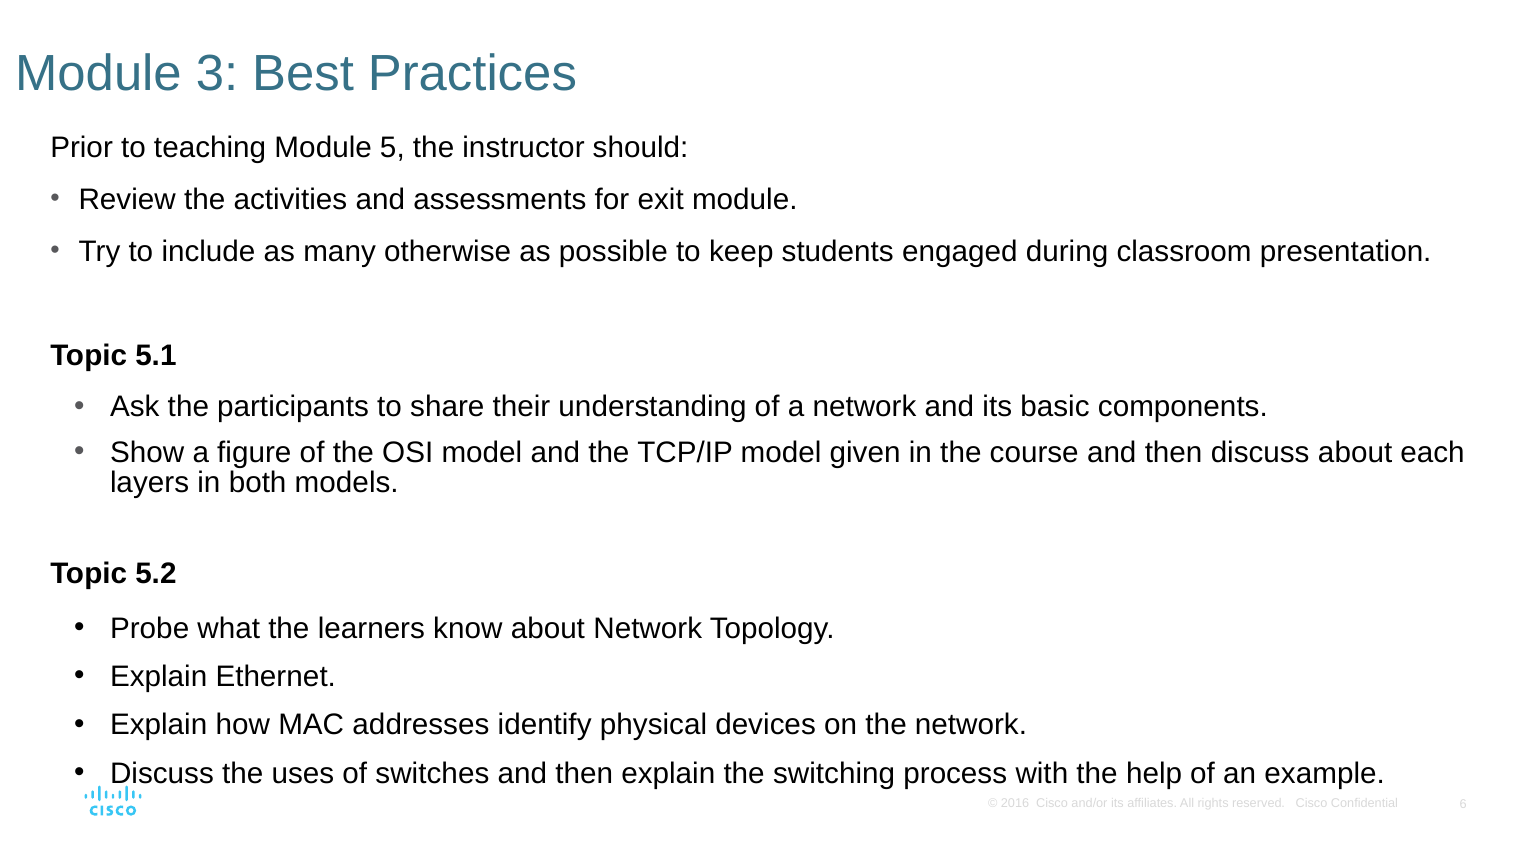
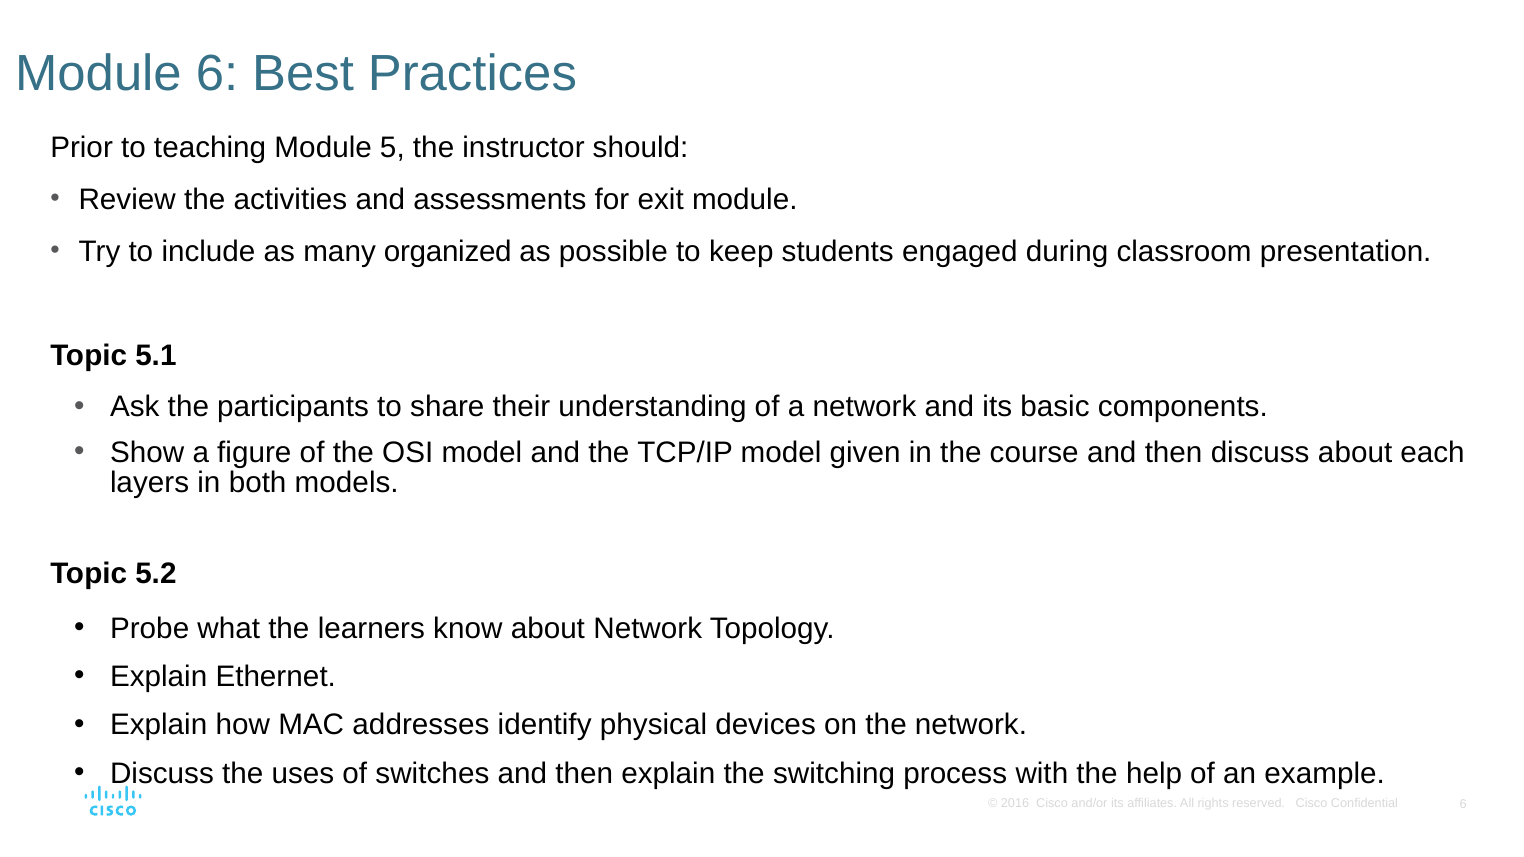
Module 3: 3 -> 6
otherwise: otherwise -> organized
